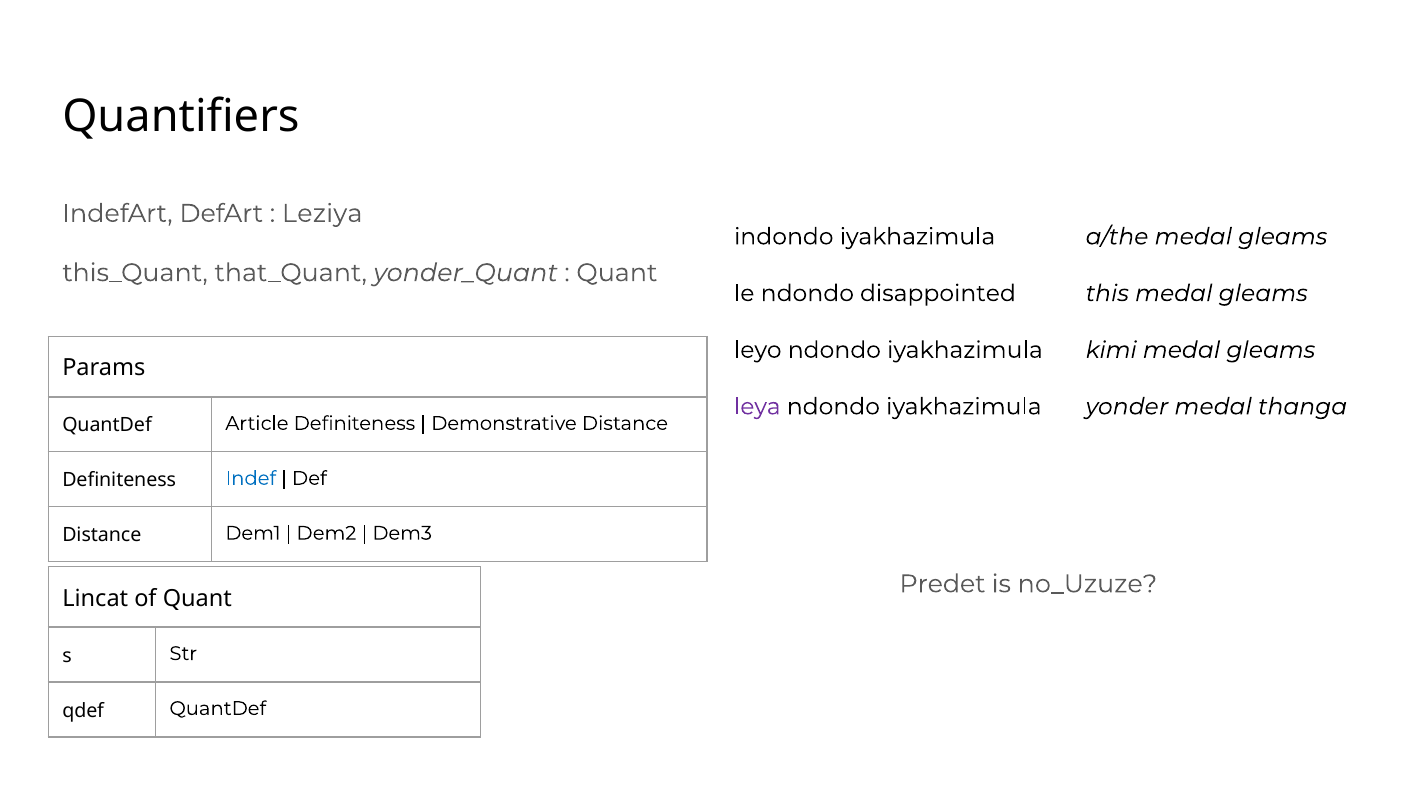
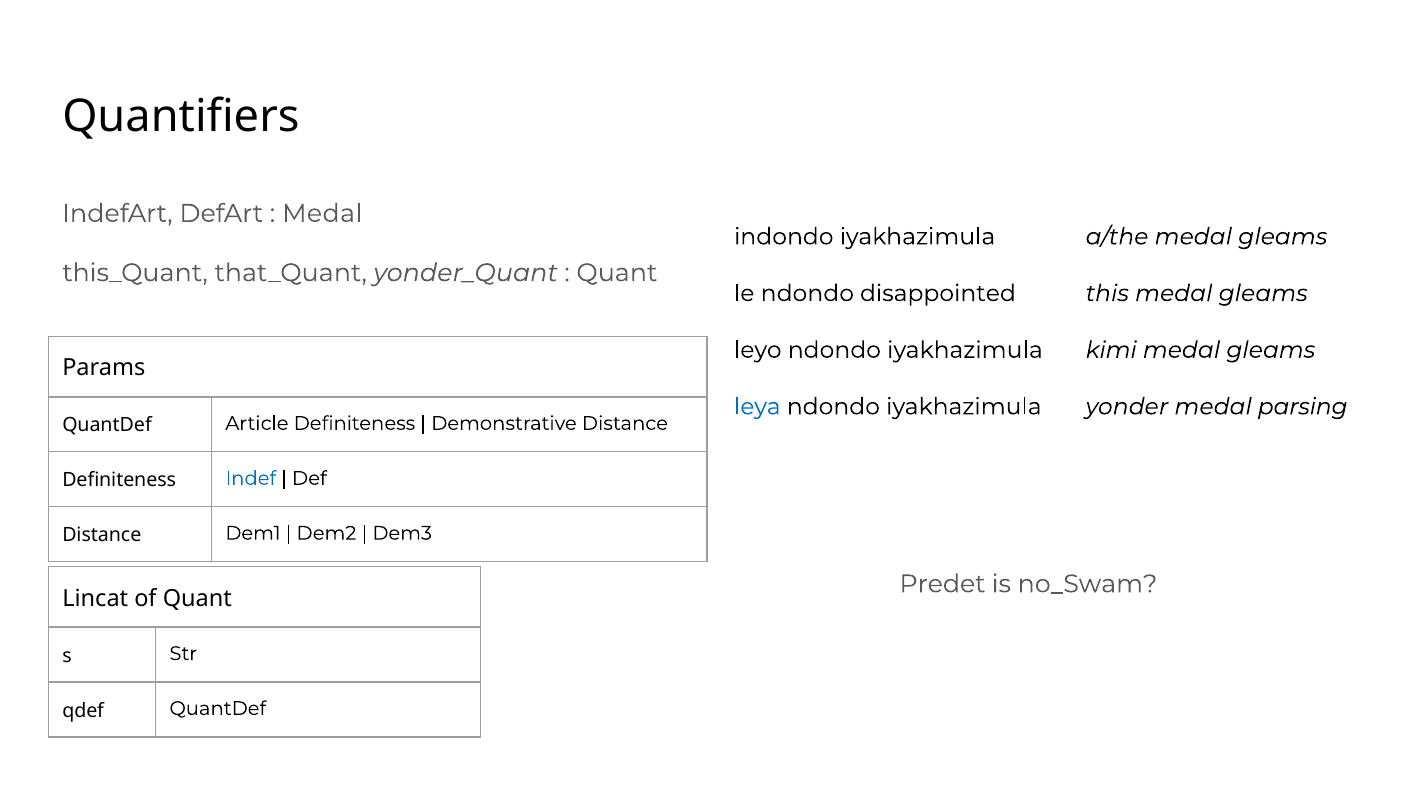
Leziya at (322, 213): Leziya -> Medal
leya colour: purple -> blue
thanga: thanga -> parsing
no_Uzuze: no_Uzuze -> no_Swam
